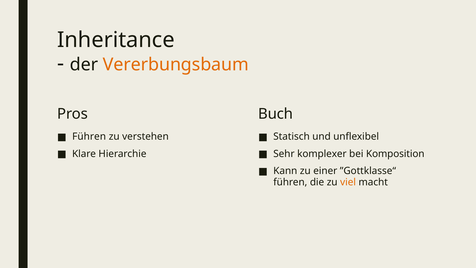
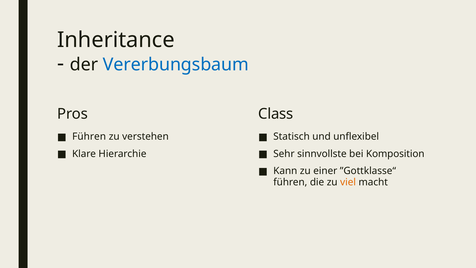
Vererbungsbaum colour: orange -> blue
Buch: Buch -> Class
komplexer: komplexer -> sinnvollste
